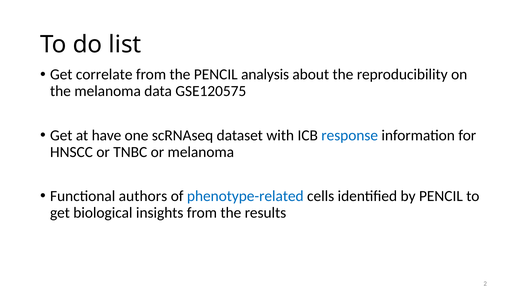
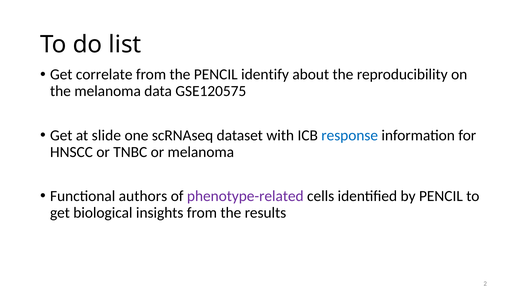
analysis: analysis -> identify
have: have -> slide
phenotype-related colour: blue -> purple
